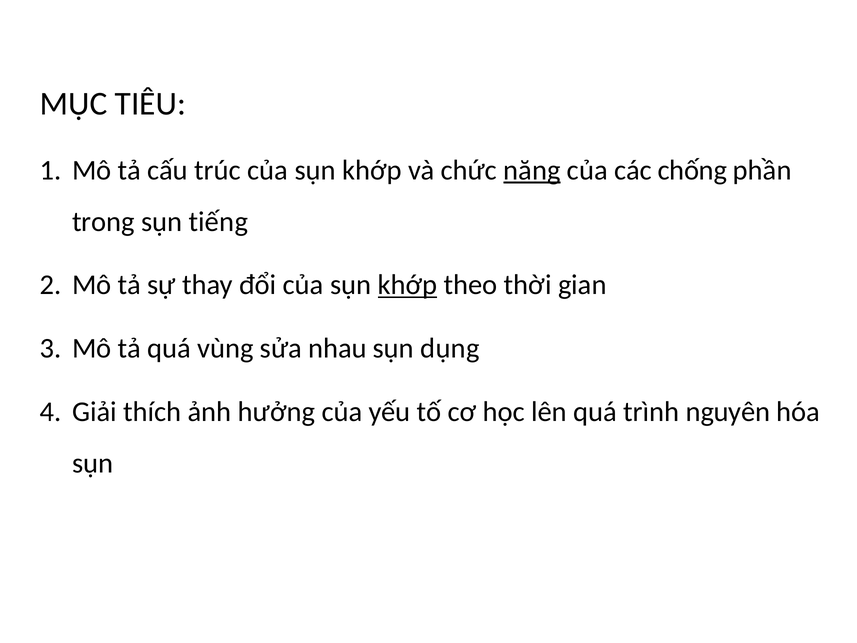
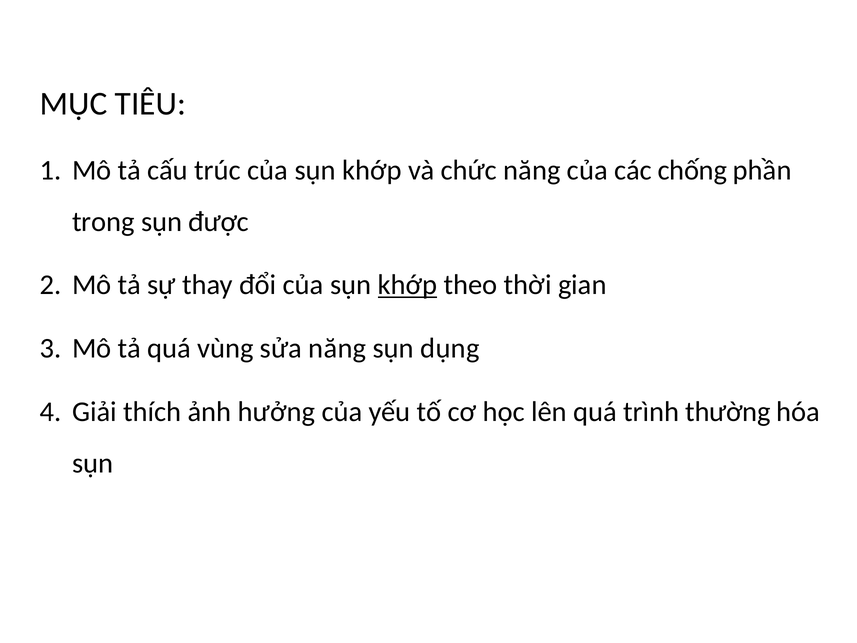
năng at (532, 170) underline: present -> none
tiếng: tiếng -> được
sửa nhau: nhau -> năng
nguyên: nguyên -> thường
